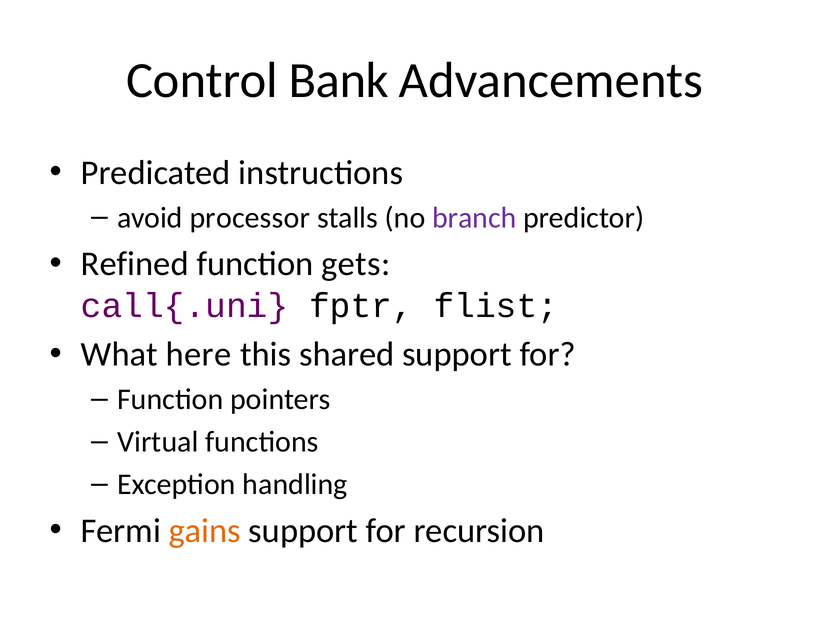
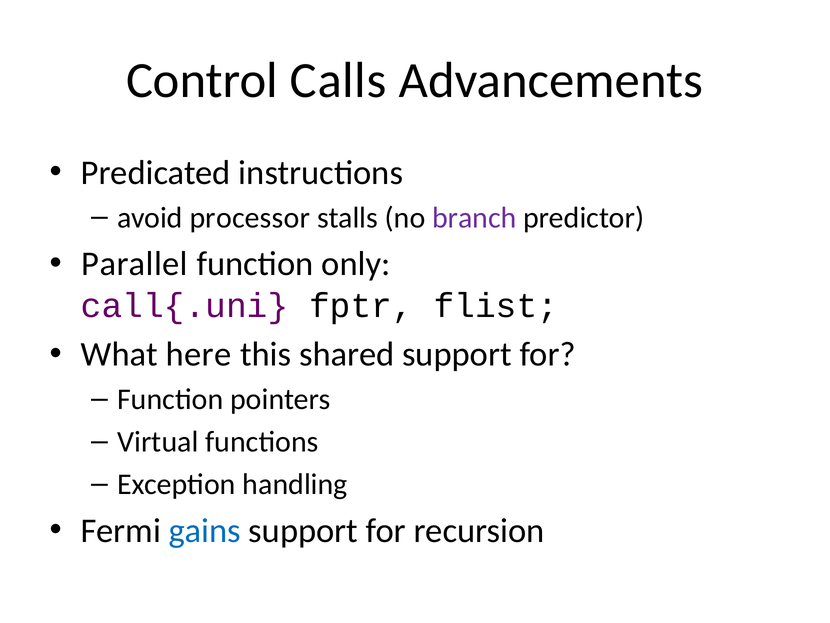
Bank: Bank -> Calls
Refined: Refined -> Parallel
gets: gets -> only
gains colour: orange -> blue
